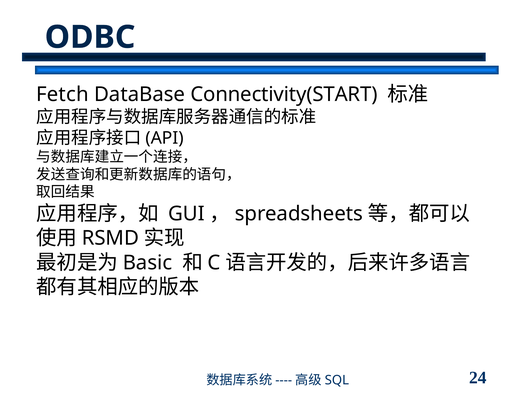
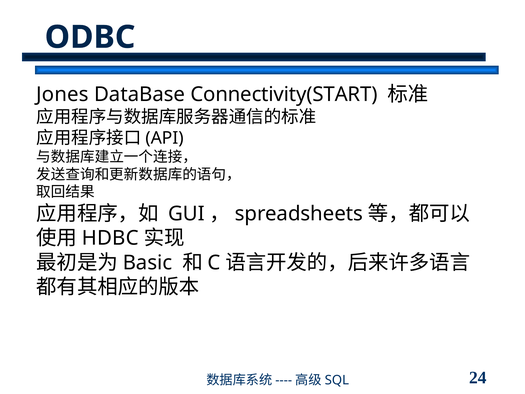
Fetch: Fetch -> Jones
RSMD: RSMD -> HDBC
